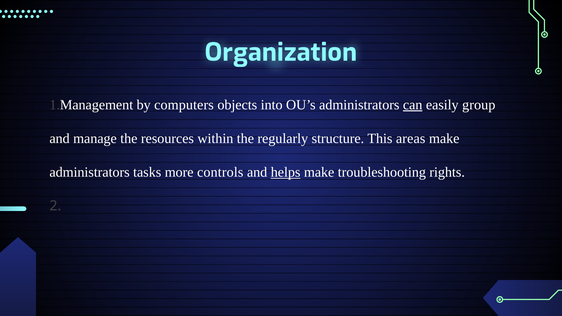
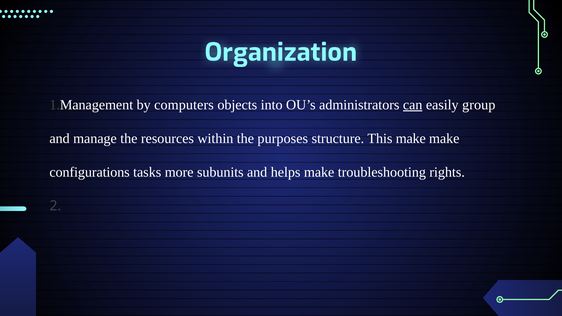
regularly: regularly -> purposes
This areas: areas -> make
administrators at (90, 172): administrators -> configurations
controls: controls -> subunits
helps underline: present -> none
